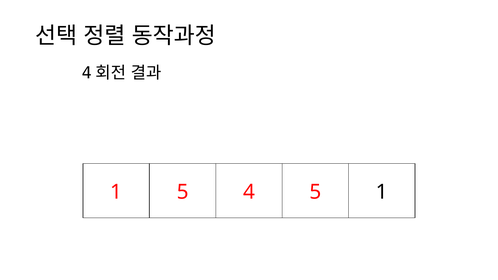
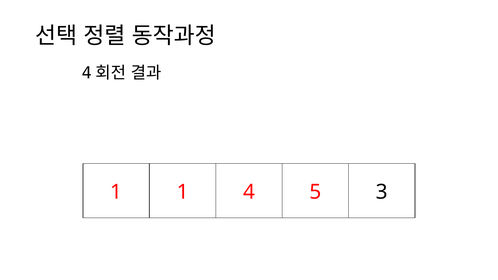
1 5: 5 -> 1
5 1: 1 -> 3
